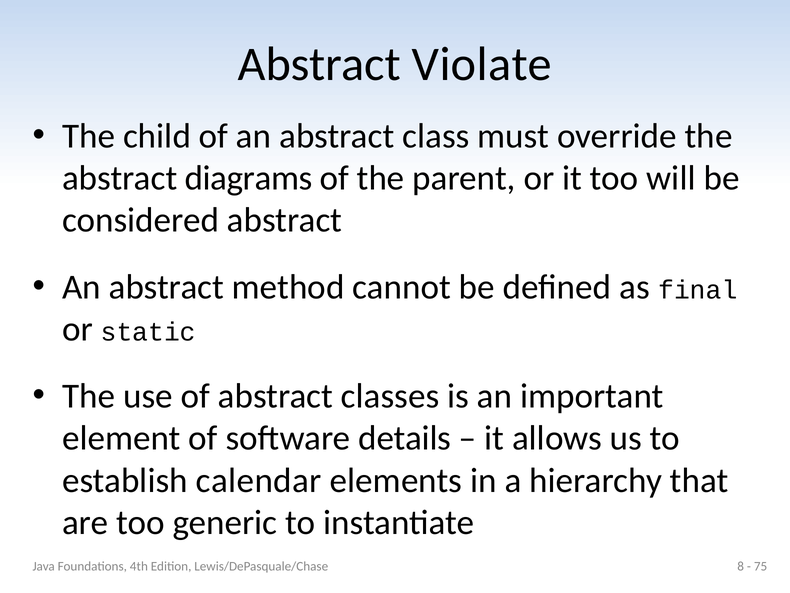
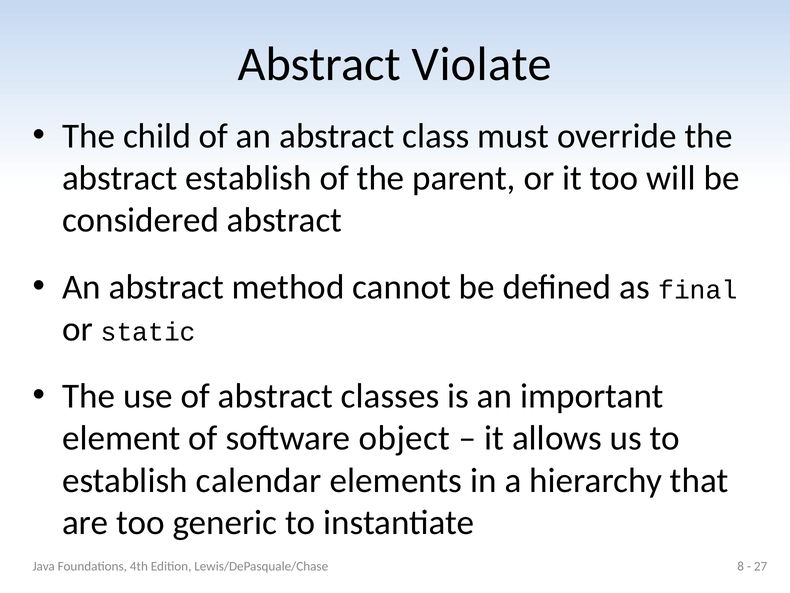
abstract diagrams: diagrams -> establish
details: details -> object
75: 75 -> 27
